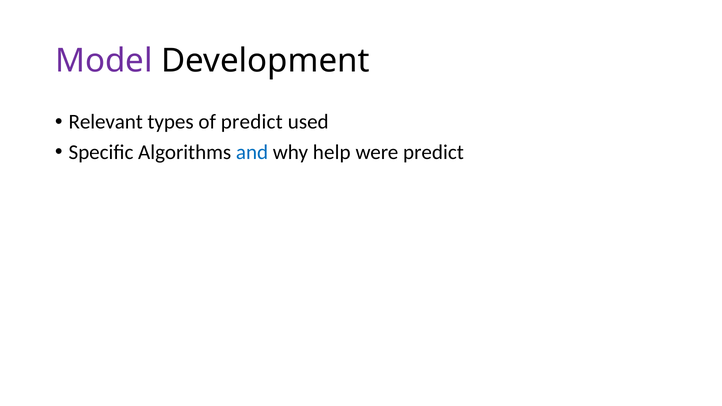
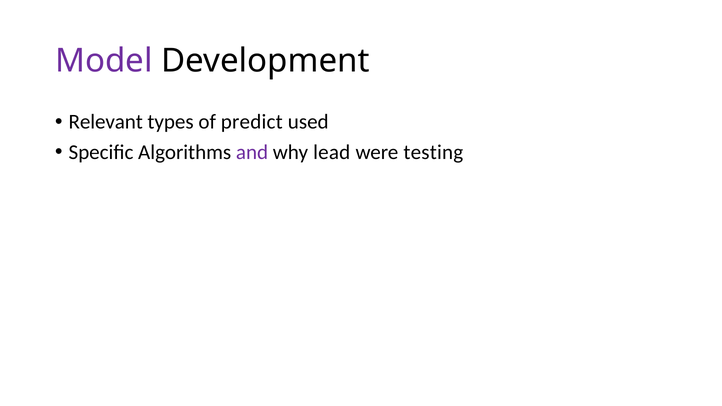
and colour: blue -> purple
help: help -> lead
were predict: predict -> testing
